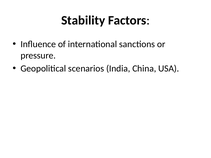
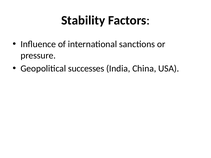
scenarios: scenarios -> successes
